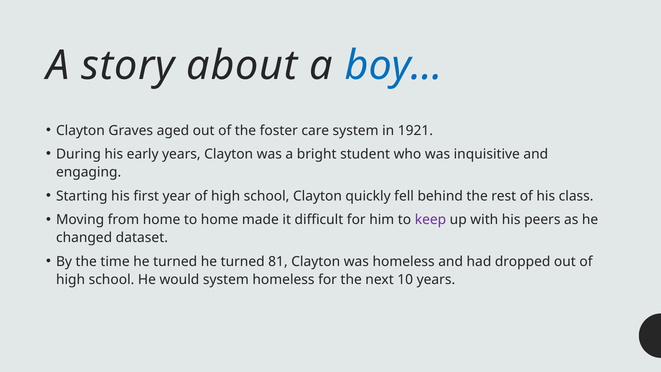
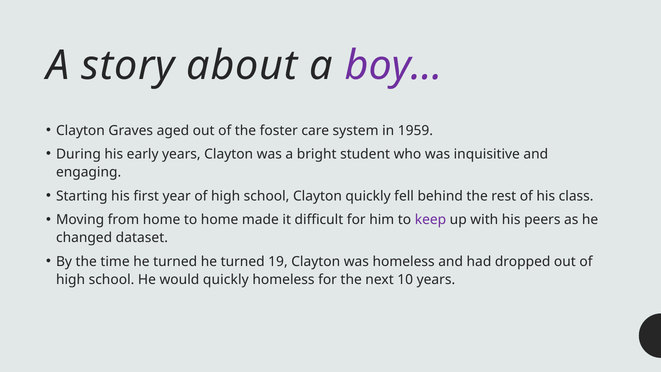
boy… colour: blue -> purple
1921: 1921 -> 1959
81: 81 -> 19
would system: system -> quickly
